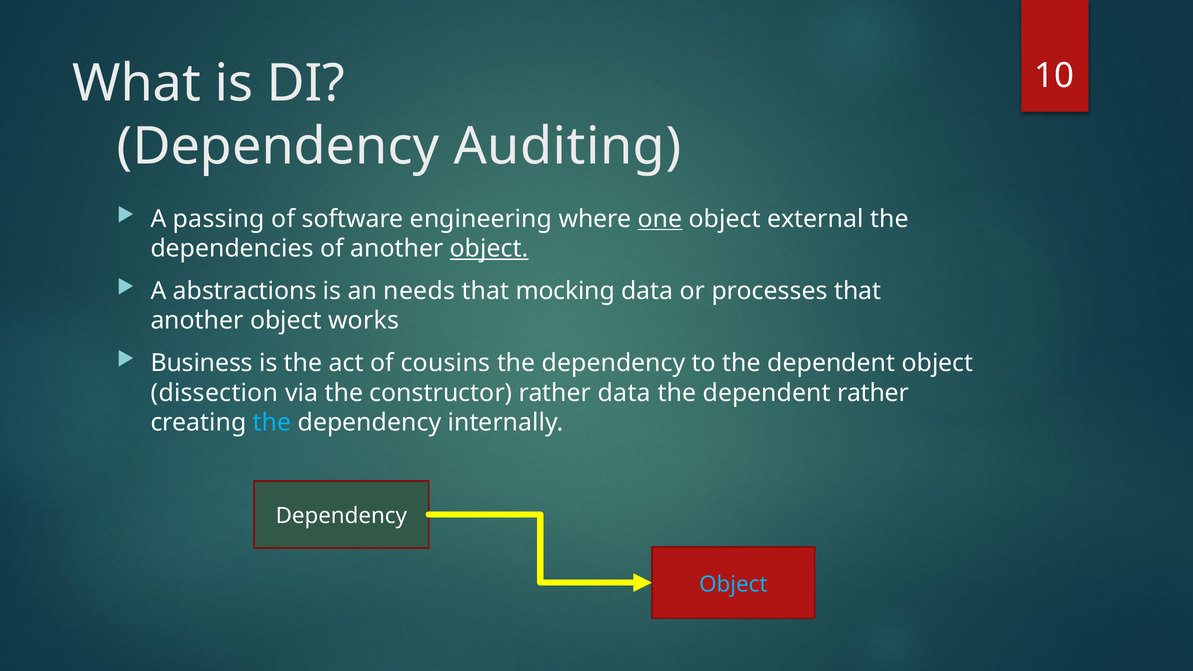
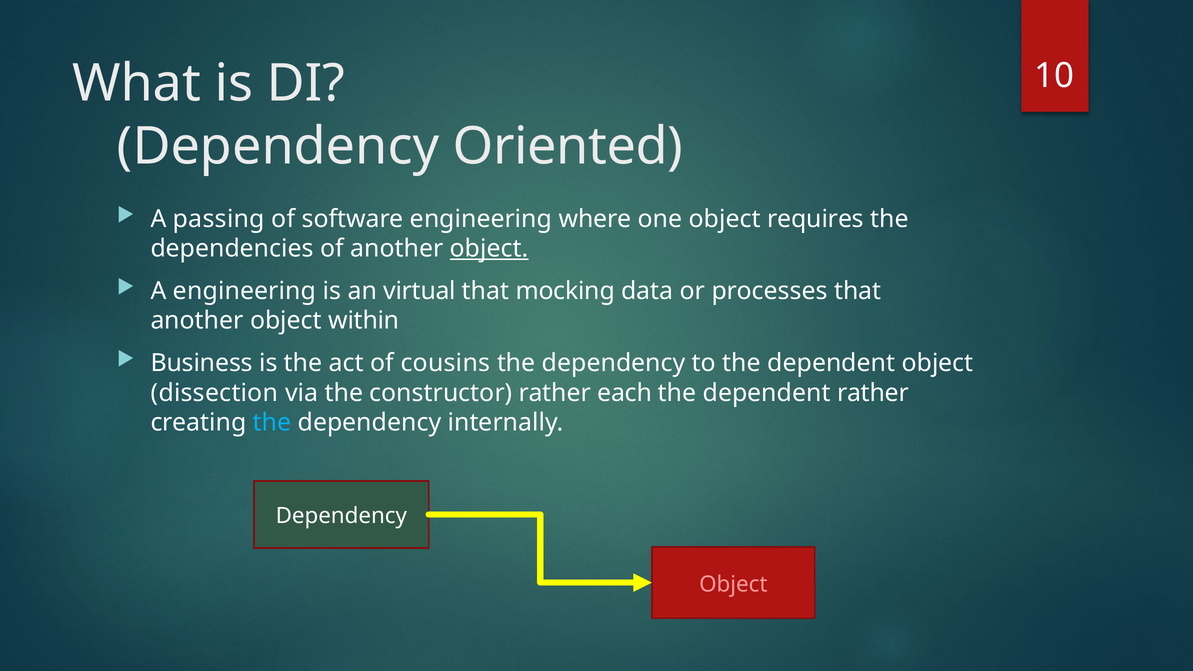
Auditing: Auditing -> Oriented
one underline: present -> none
external: external -> requires
A abstractions: abstractions -> engineering
needs: needs -> virtual
works: works -> within
rather data: data -> each
Object at (733, 584) colour: light blue -> pink
